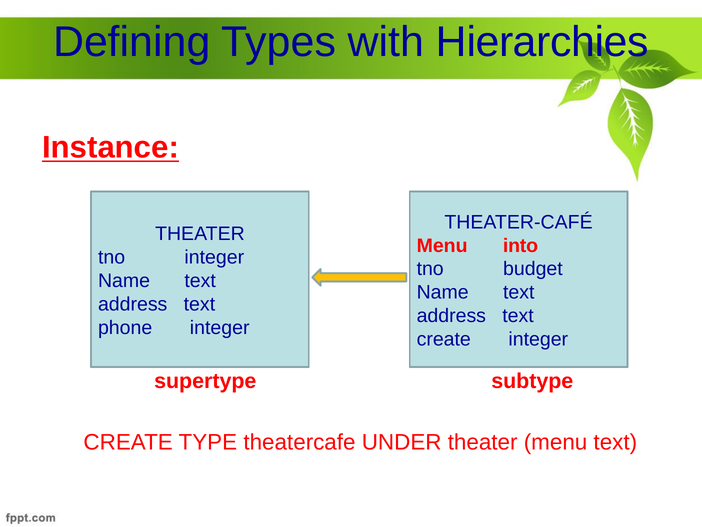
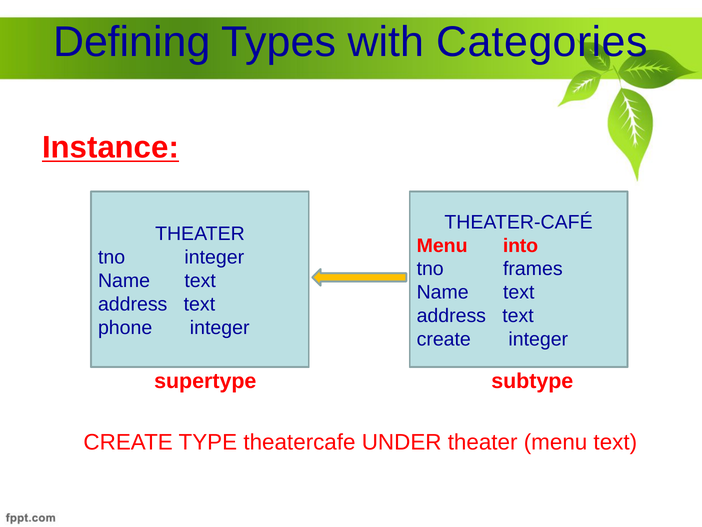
Hierarchies: Hierarchies -> Categories
budget: budget -> frames
